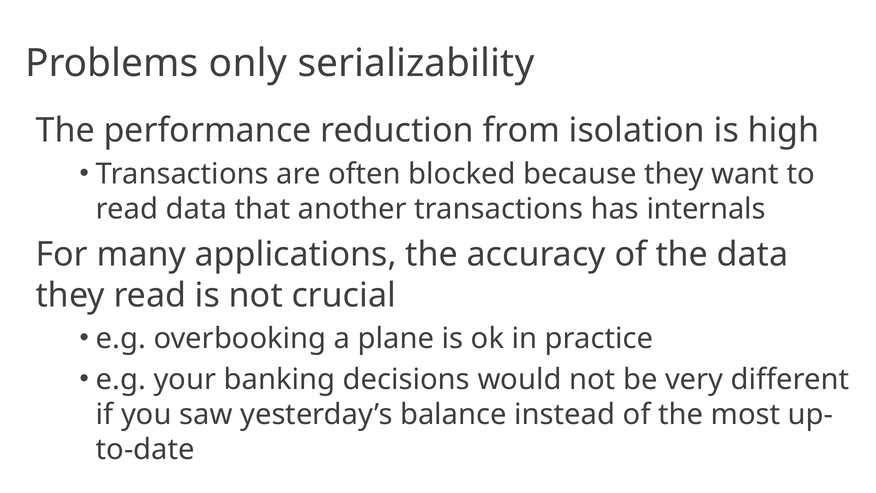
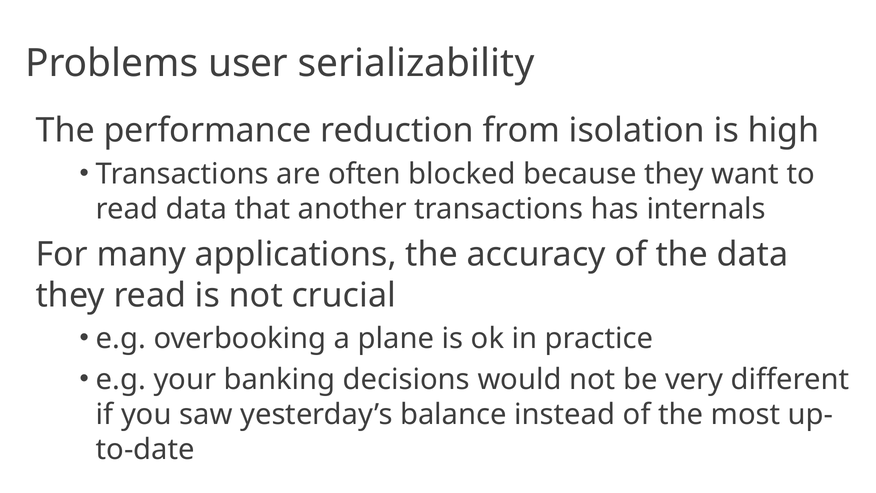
only: only -> user
